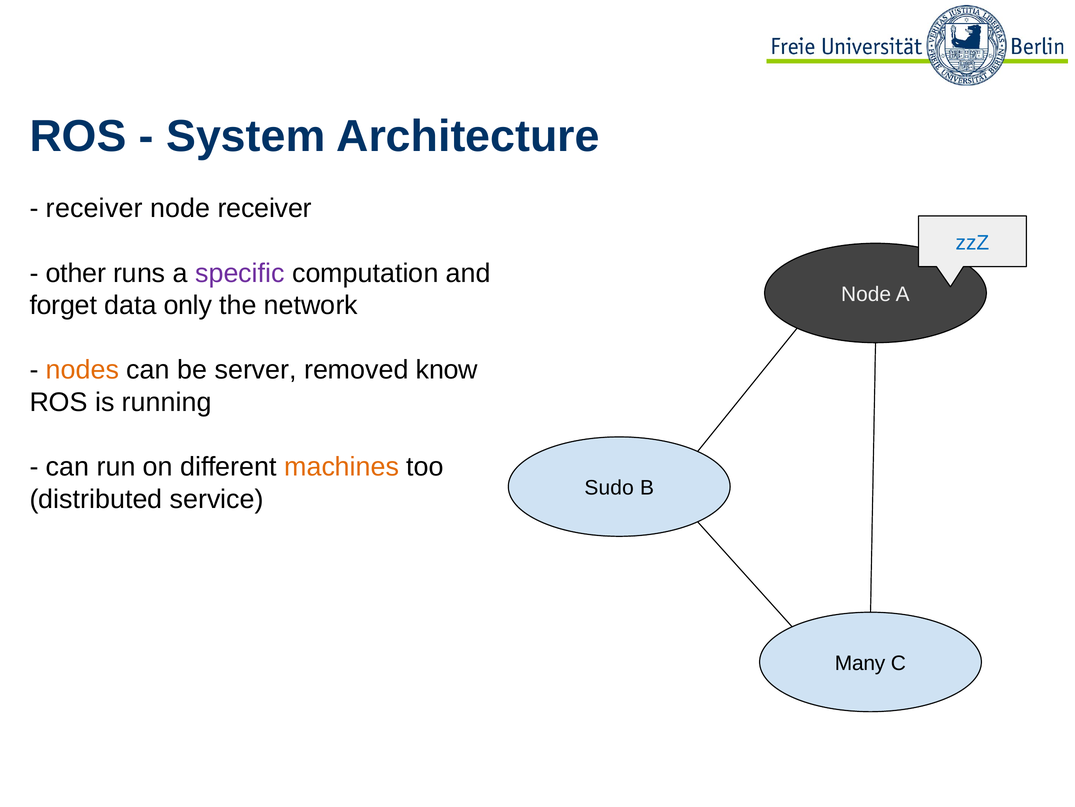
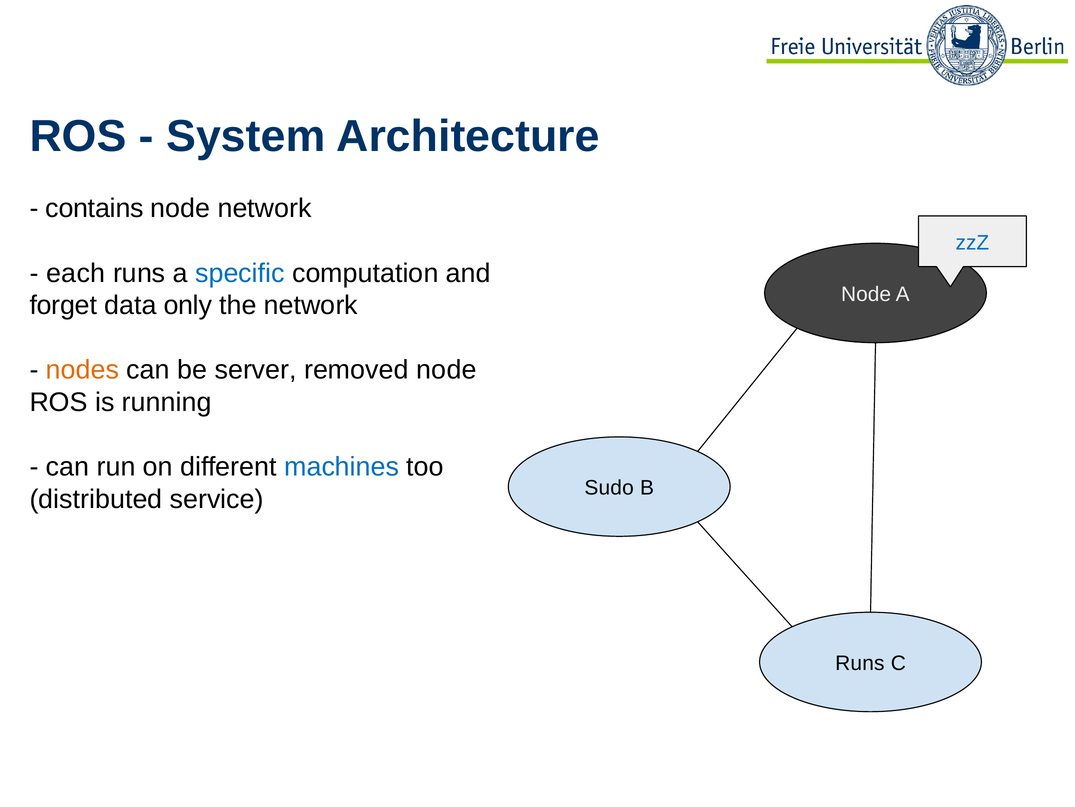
receiver at (94, 208): receiver -> contains
node receiver: receiver -> network
other: other -> each
specific colour: purple -> blue
removed know: know -> node
machines colour: orange -> blue
Many at (860, 663): Many -> Runs
